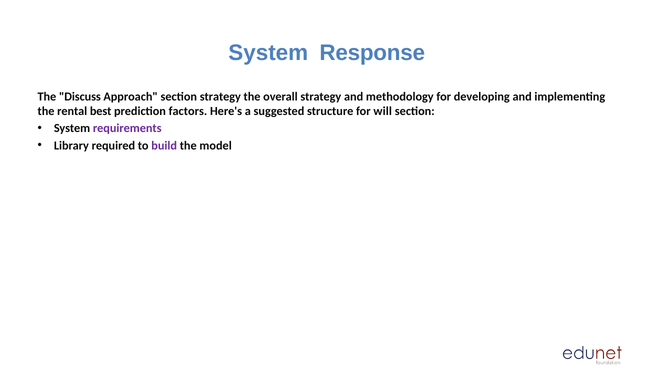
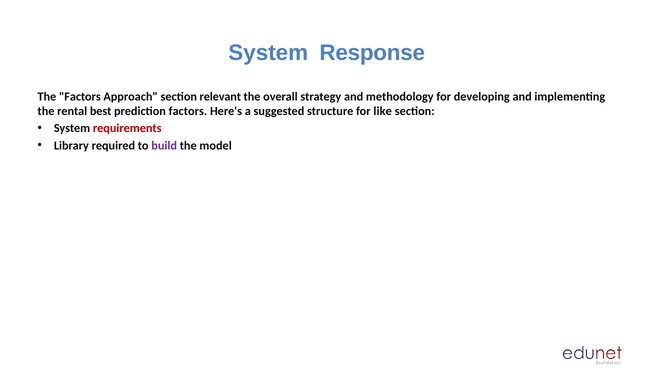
The Discuss: Discuss -> Factors
section strategy: strategy -> relevant
will: will -> like
requirements colour: purple -> red
